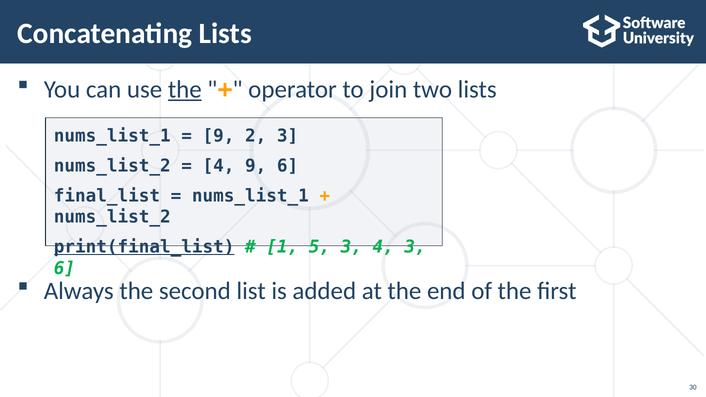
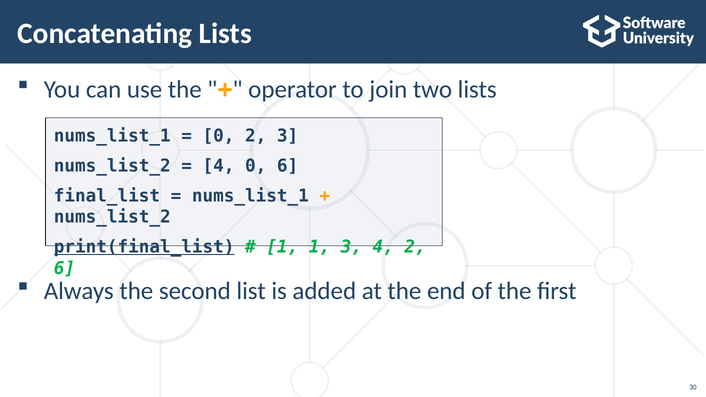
the at (185, 90) underline: present -> none
9 at (218, 136): 9 -> 0
4 9: 9 -> 0
1 5: 5 -> 1
4 3: 3 -> 2
